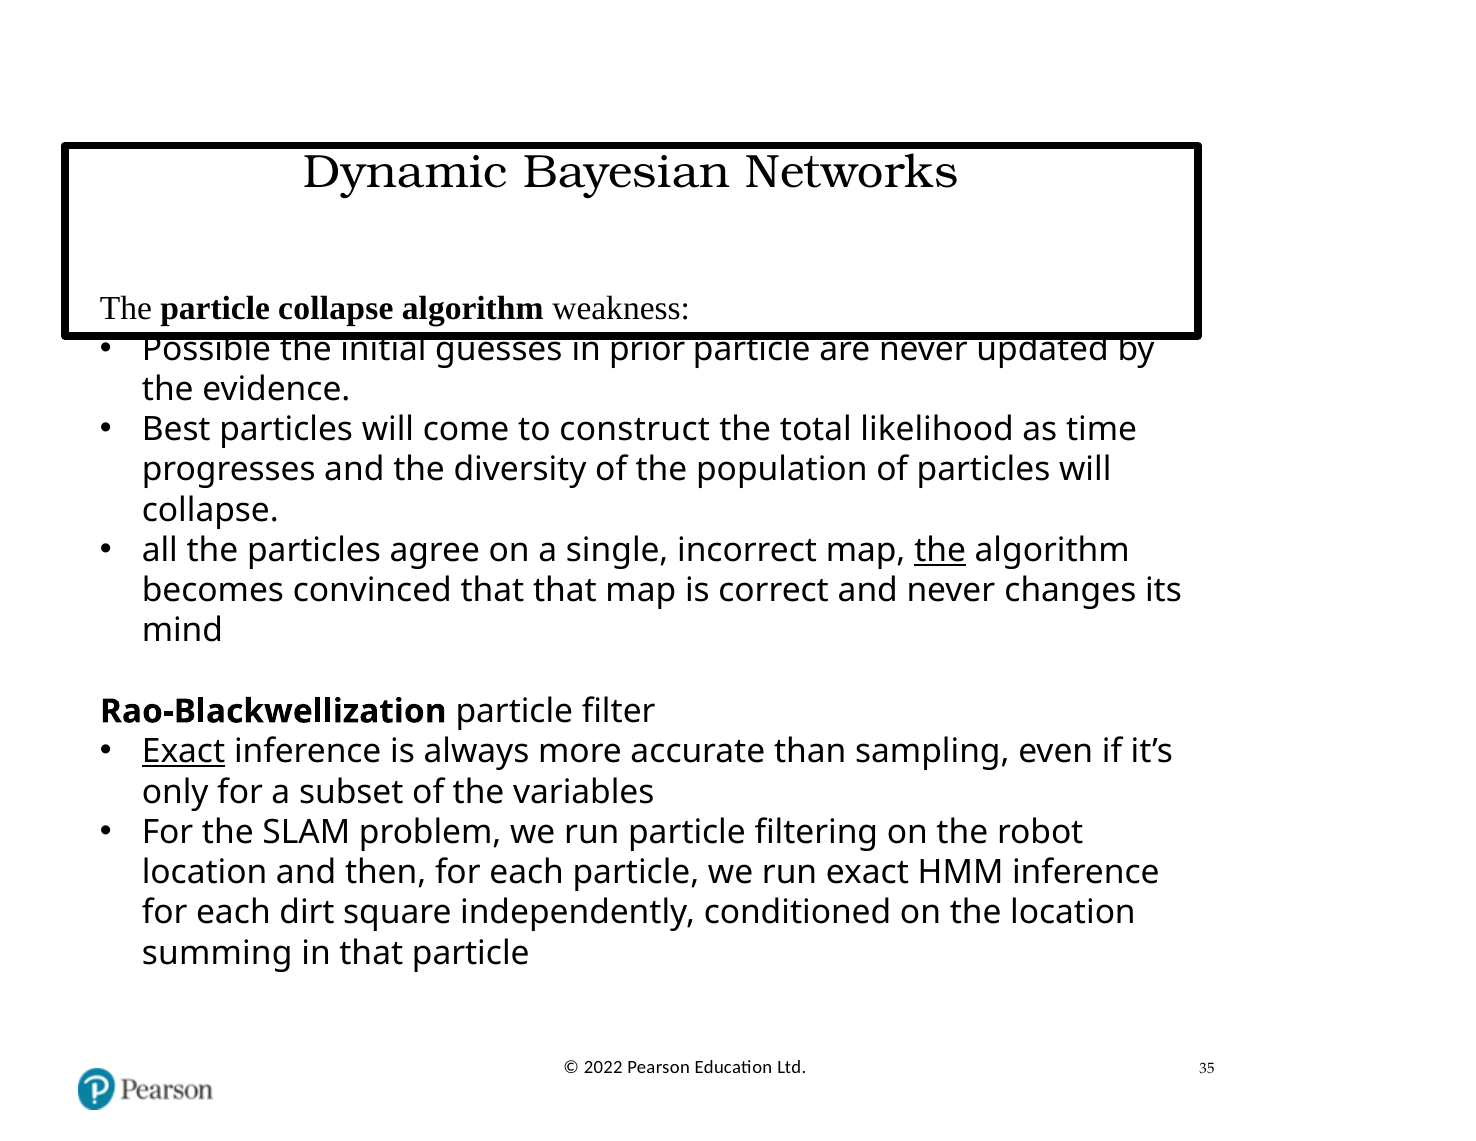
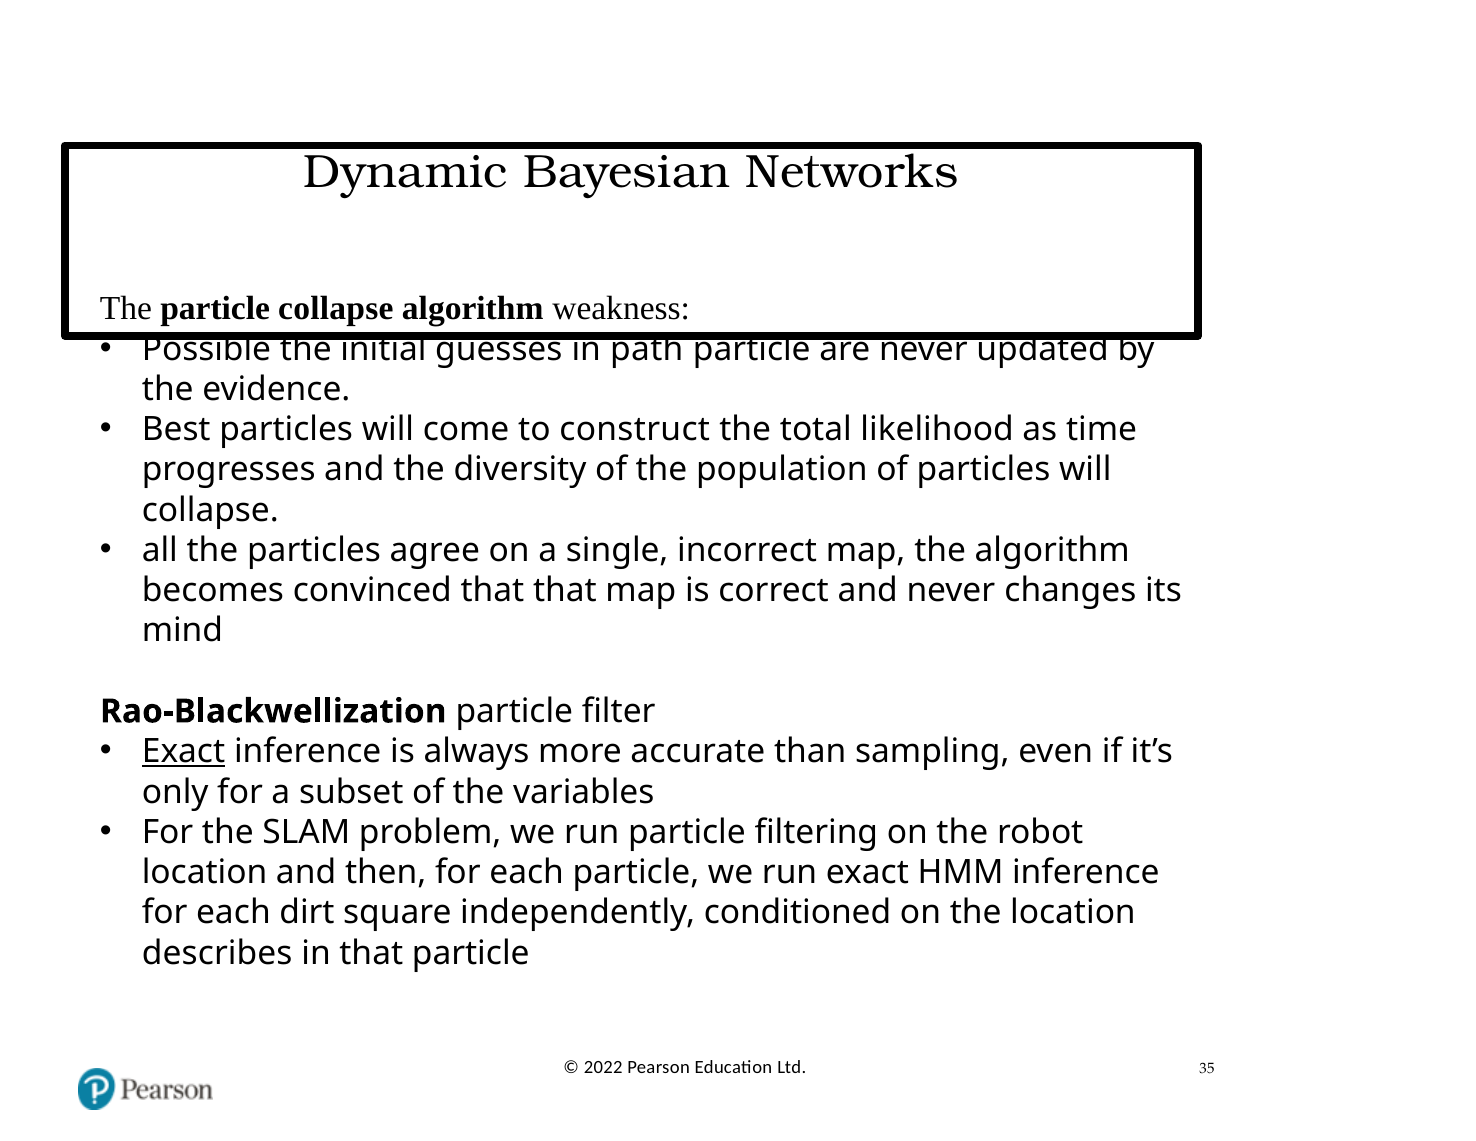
prior: prior -> path
the at (940, 550) underline: present -> none
summing: summing -> describes
